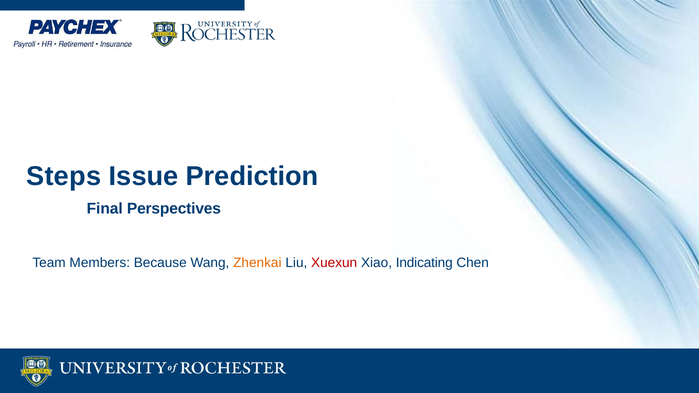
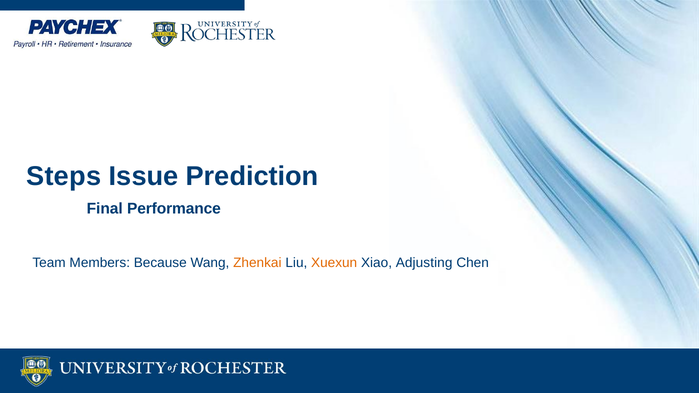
Perspectives: Perspectives -> Performance
Xuexun colour: red -> orange
Indicating: Indicating -> Adjusting
